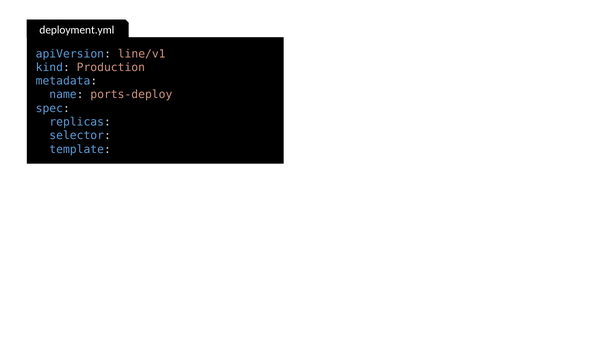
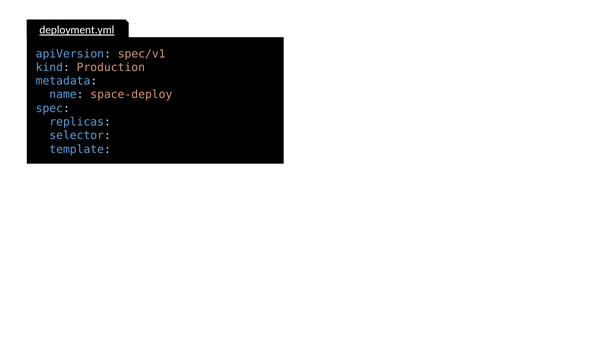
deployment.yml underline: none -> present
line/v1: line/v1 -> spec/v1
ports-deploy: ports-deploy -> space-deploy
